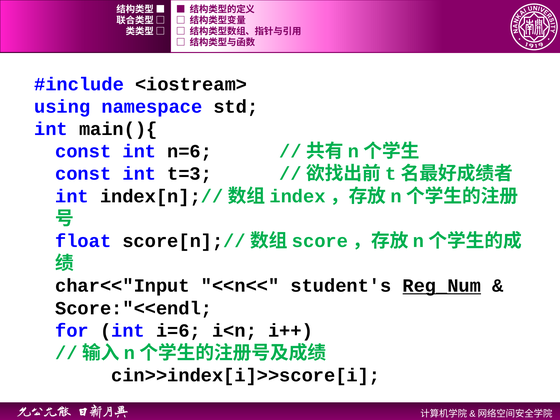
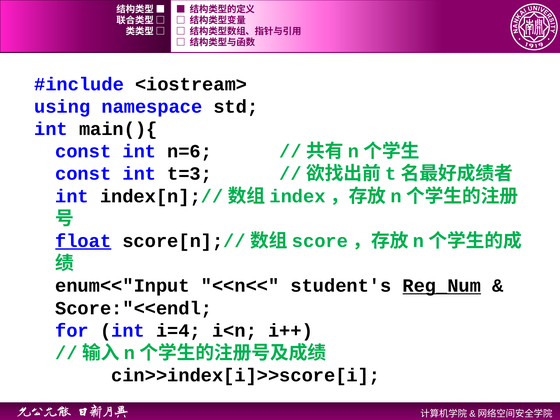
float underline: none -> present
char<<"Input: char<<"Input -> enum<<"Input
i=6: i=6 -> i=4
